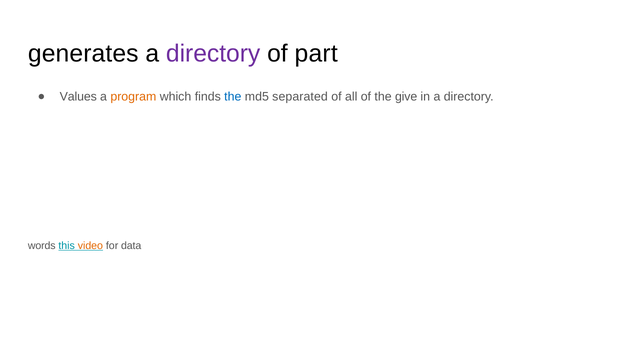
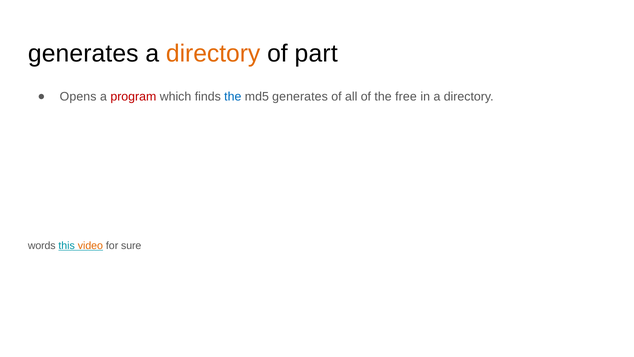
directory at (213, 54) colour: purple -> orange
Values: Values -> Opens
program colour: orange -> red
md5 separated: separated -> generates
give: give -> free
data: data -> sure
